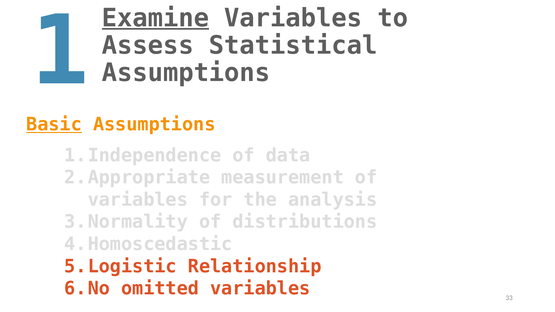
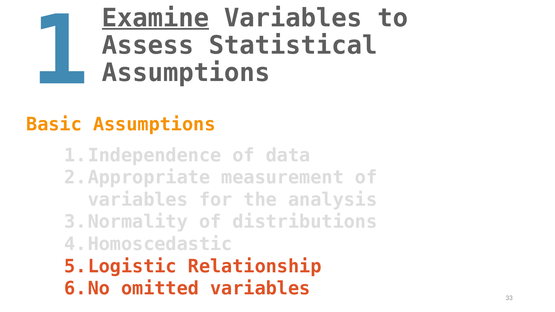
Basic underline: present -> none
